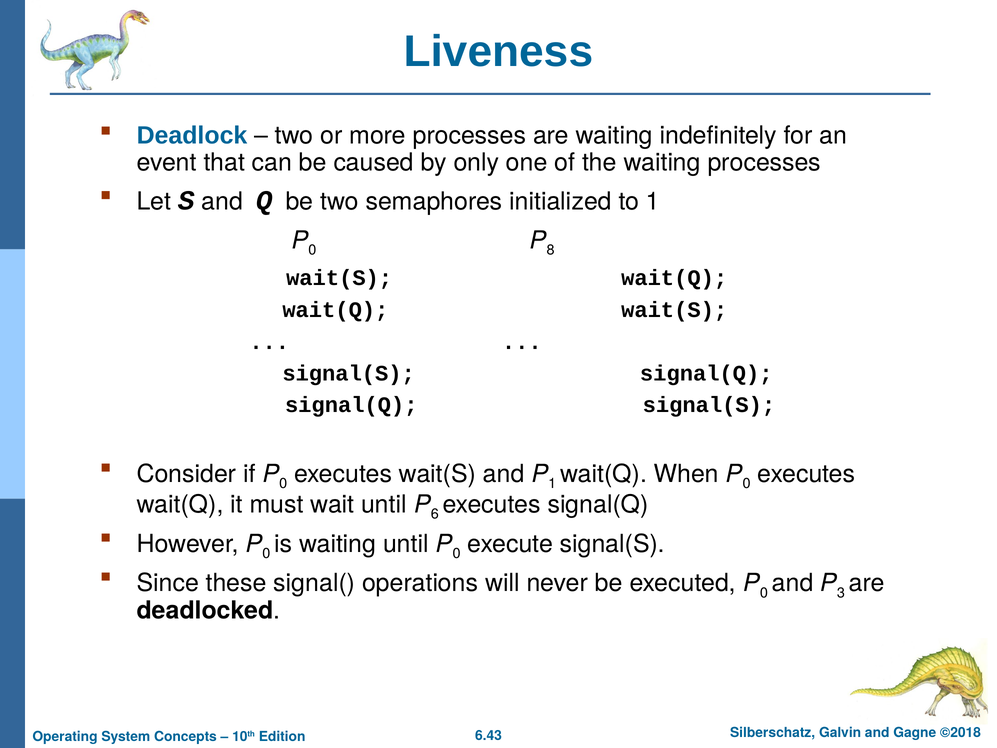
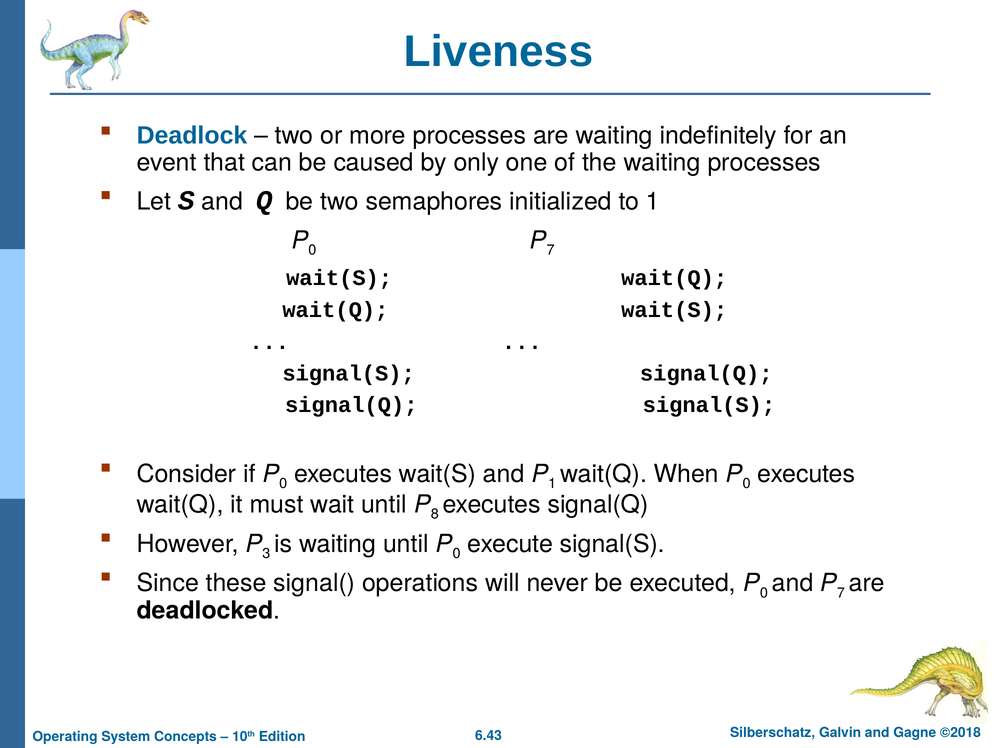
8 at (551, 250): 8 -> 7
6: 6 -> 8
0 at (266, 553): 0 -> 3
3 at (841, 593): 3 -> 7
